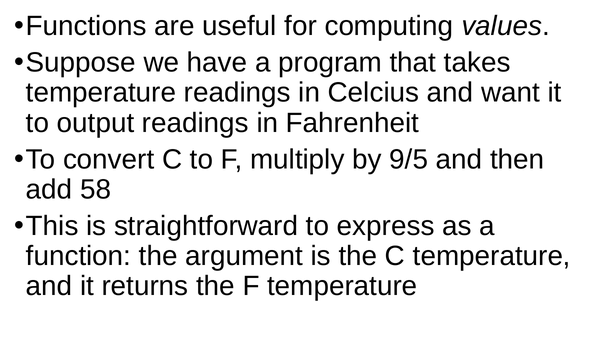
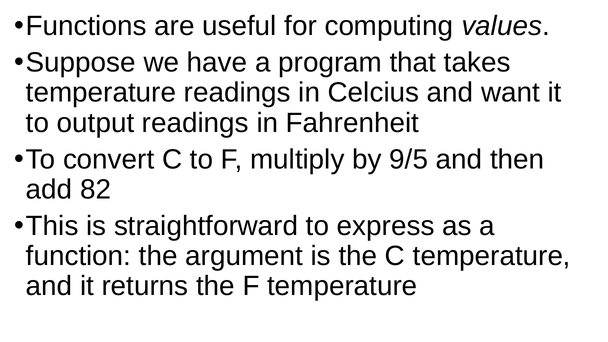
58: 58 -> 82
